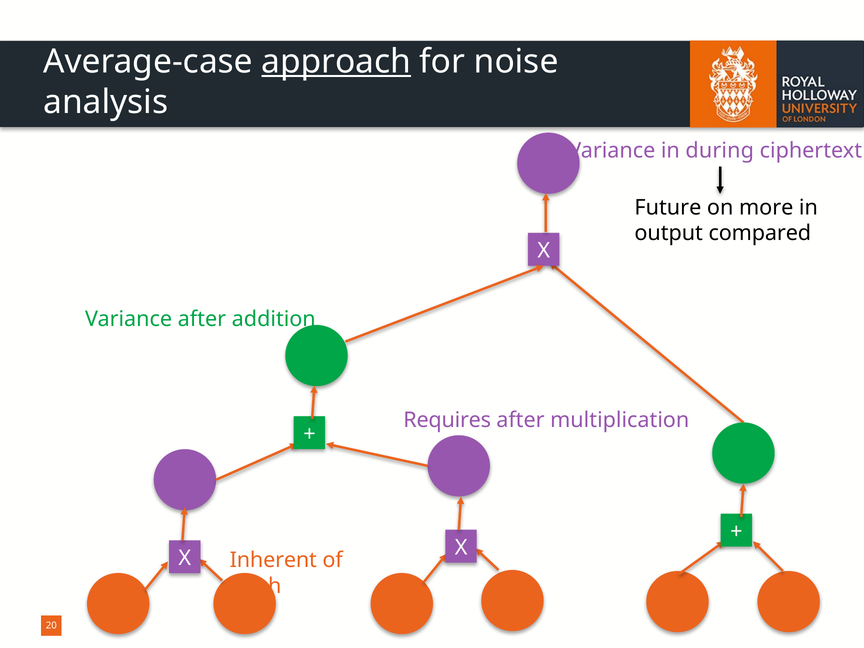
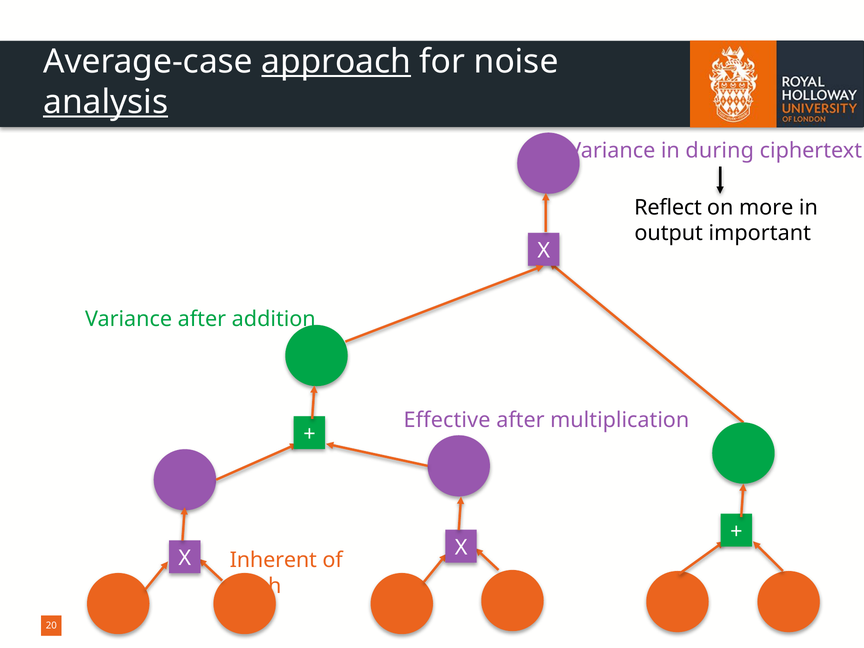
analysis underline: none -> present
Future: Future -> Reflect
compared: compared -> important
Requires: Requires -> Effective
